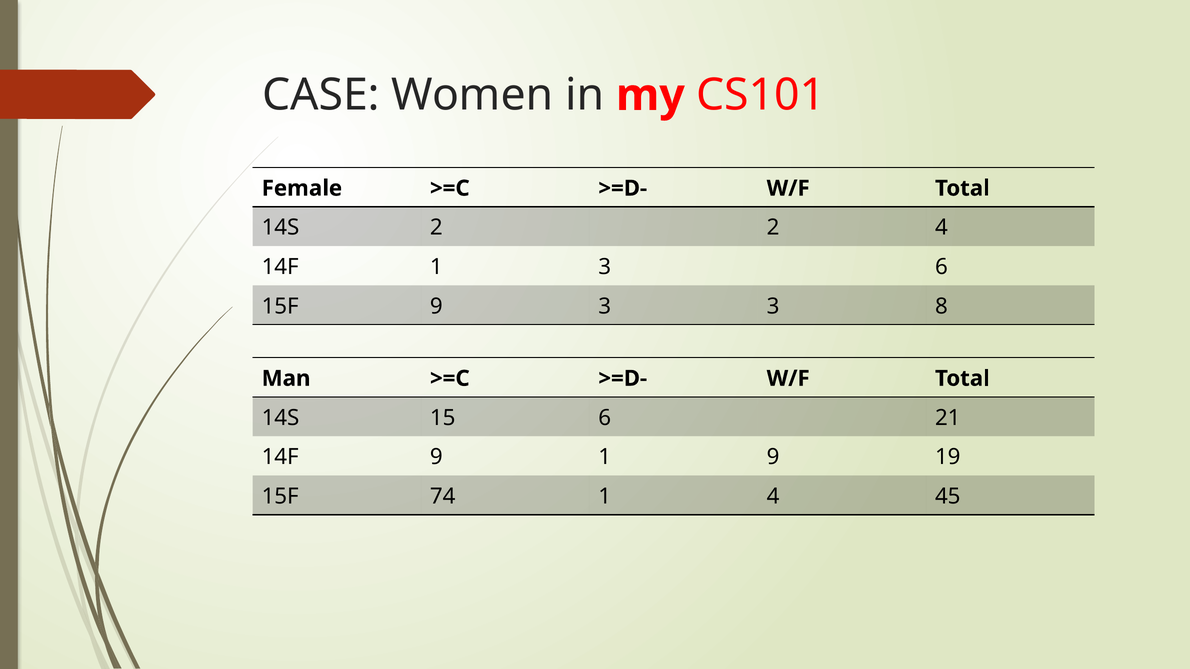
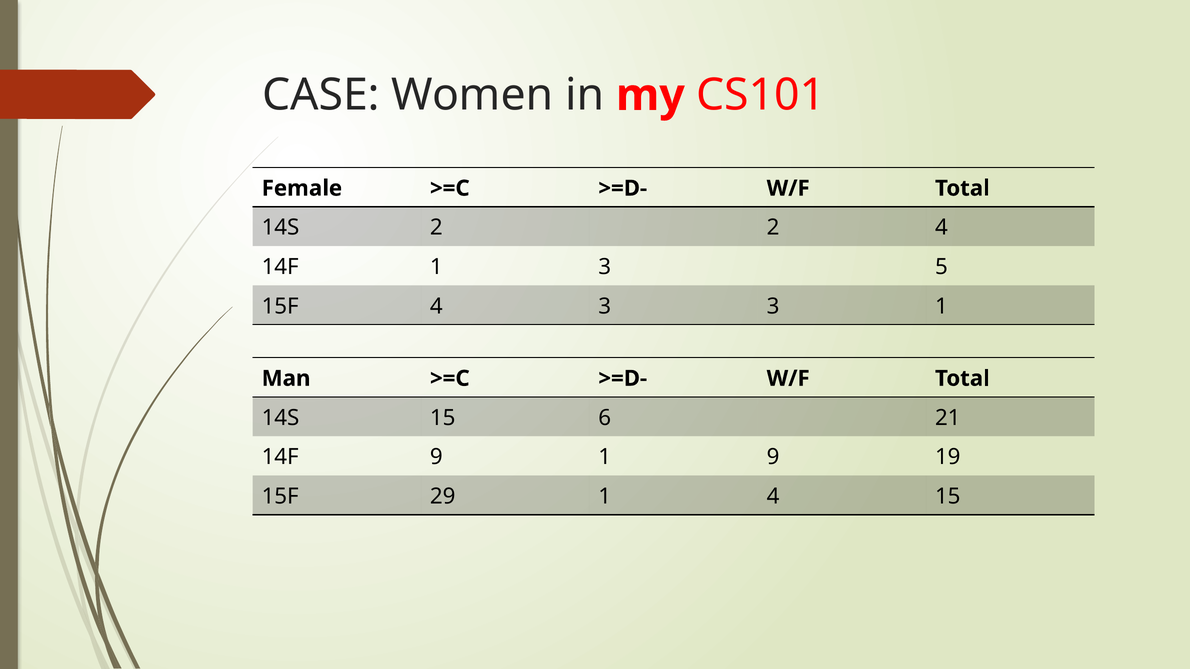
3 6: 6 -> 5
15F 9: 9 -> 4
3 8: 8 -> 1
74: 74 -> 29
4 45: 45 -> 15
